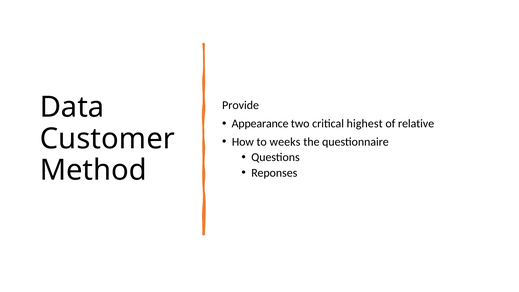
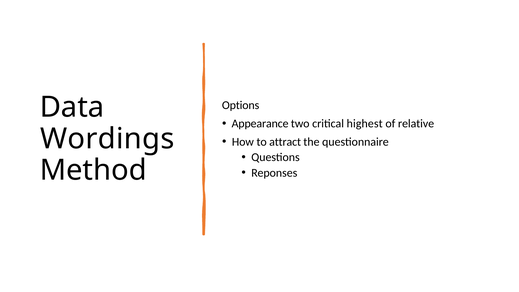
Provide: Provide -> Options
Customer: Customer -> Wordings
weeks: weeks -> attract
